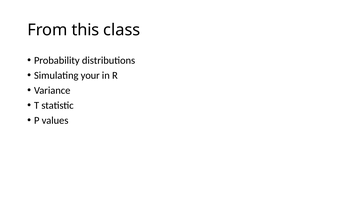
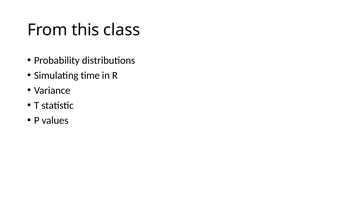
your: your -> time
